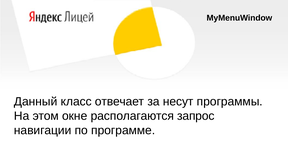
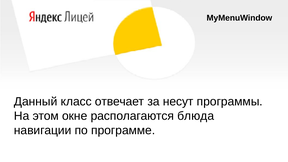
запрос: запрос -> блюда
